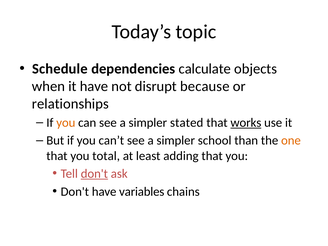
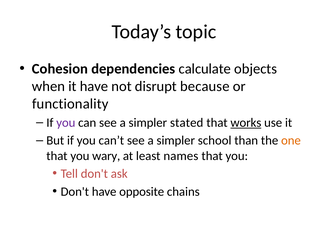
Schedule: Schedule -> Cohesion
relationships: relationships -> functionality
you at (66, 123) colour: orange -> purple
total: total -> wary
adding: adding -> names
don't at (94, 174) underline: present -> none
variables: variables -> opposite
